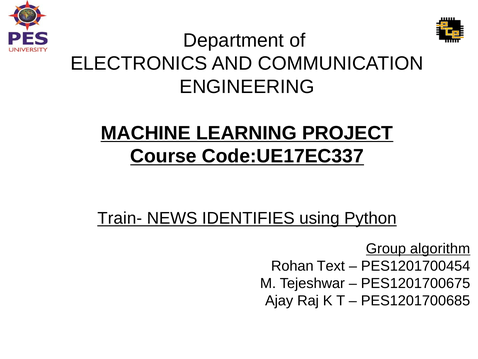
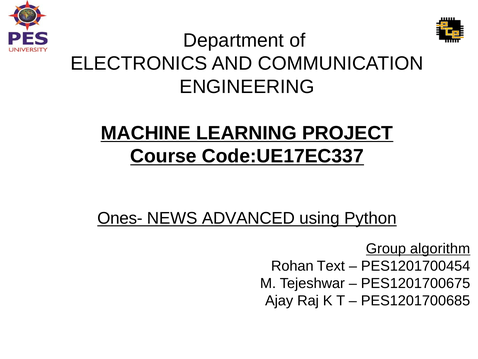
Train-: Train- -> Ones-
IDENTIFIES: IDENTIFIES -> ADVANCED
